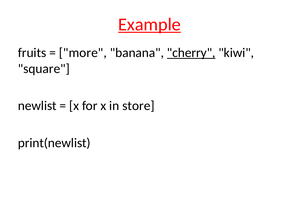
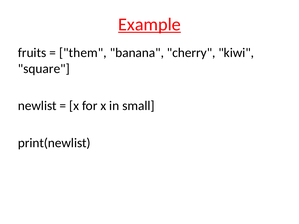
more: more -> them
cherry underline: present -> none
store: store -> small
